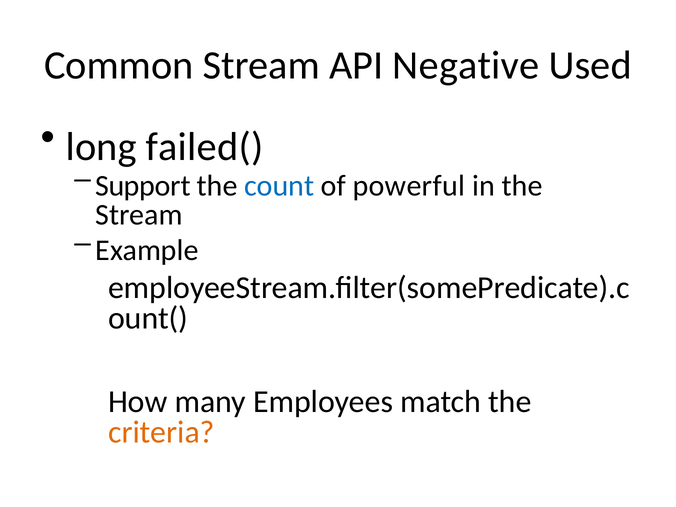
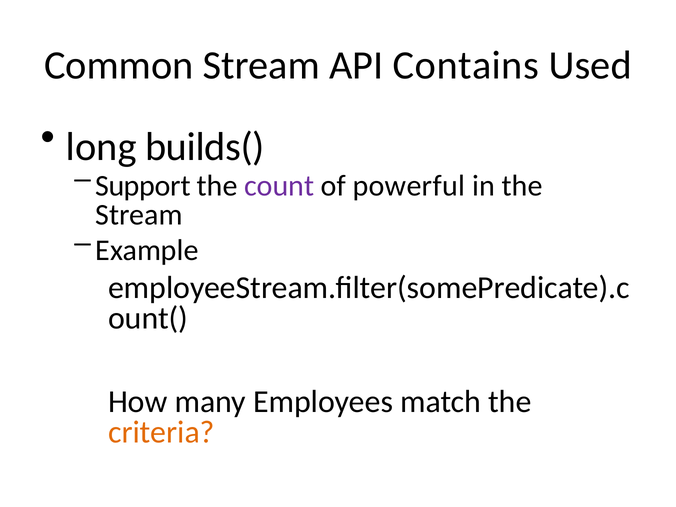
Negative: Negative -> Contains
failed(: failed( -> builds(
count colour: blue -> purple
